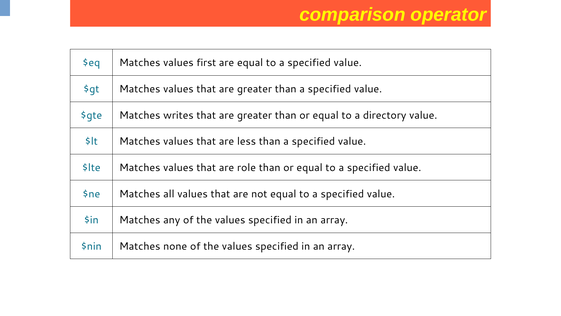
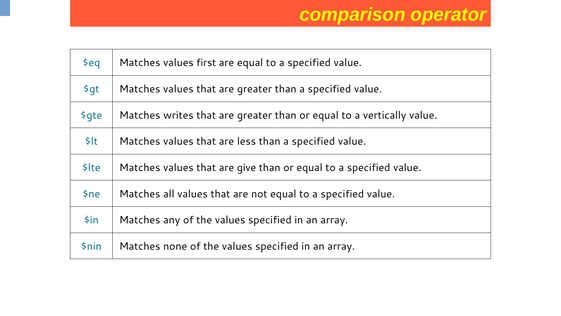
directory: directory -> vertically
role: role -> give
